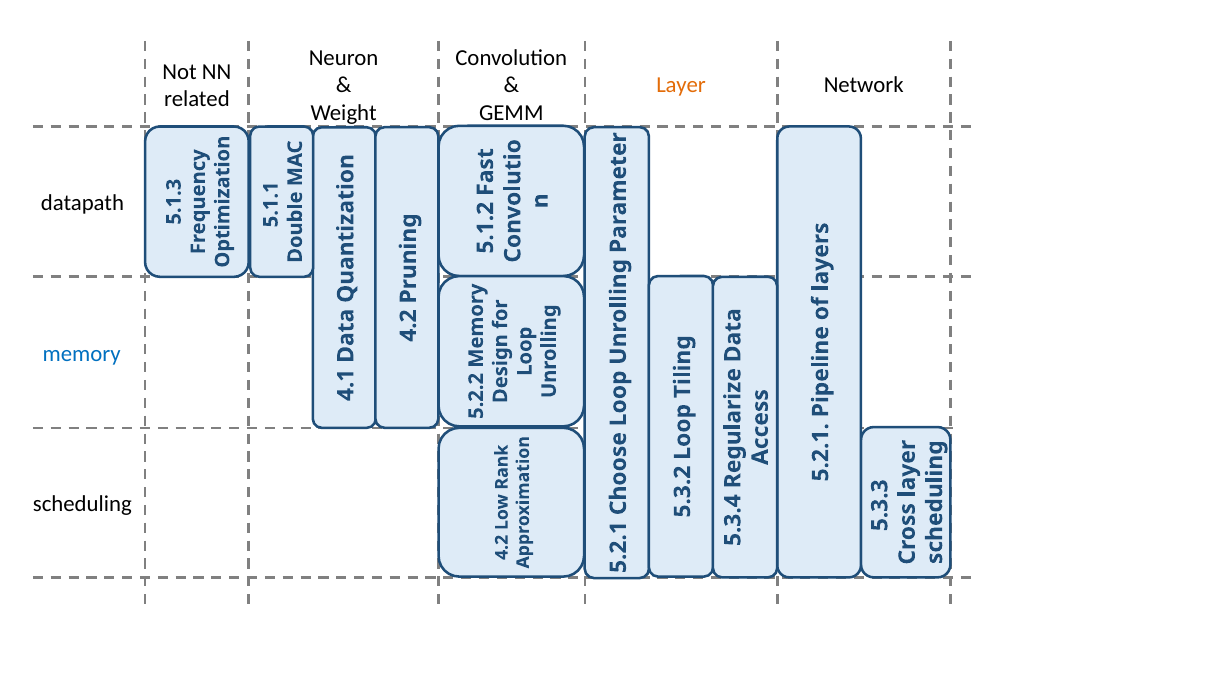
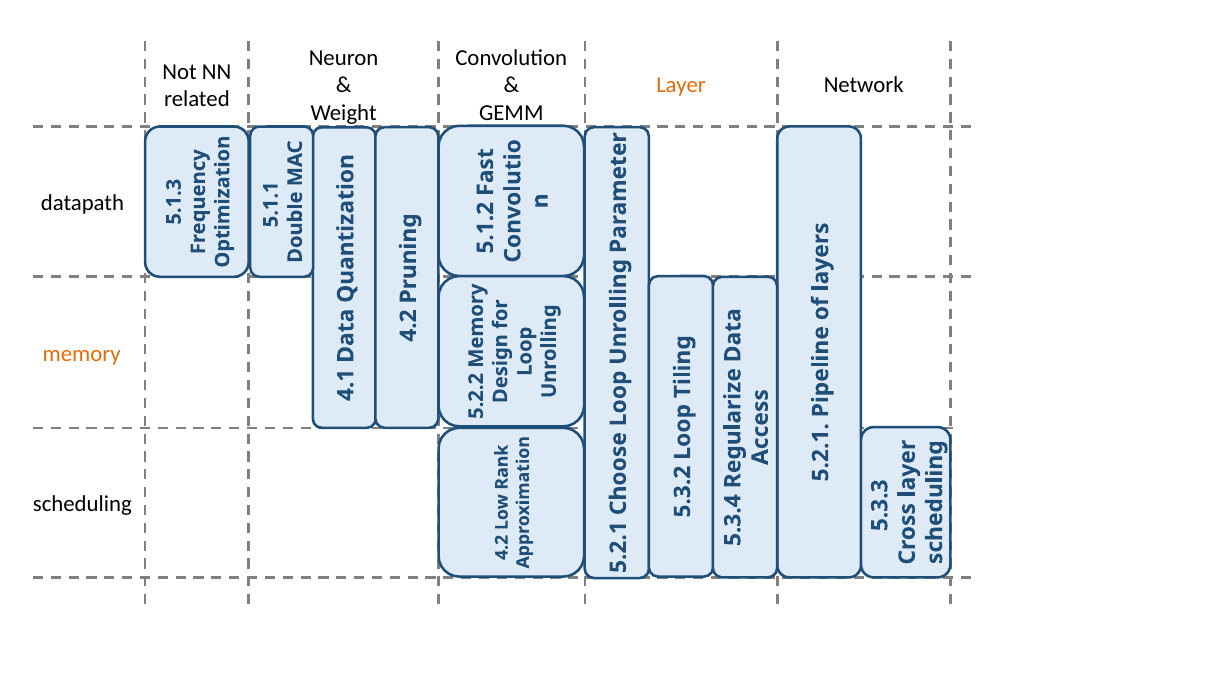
memory colour: blue -> orange
